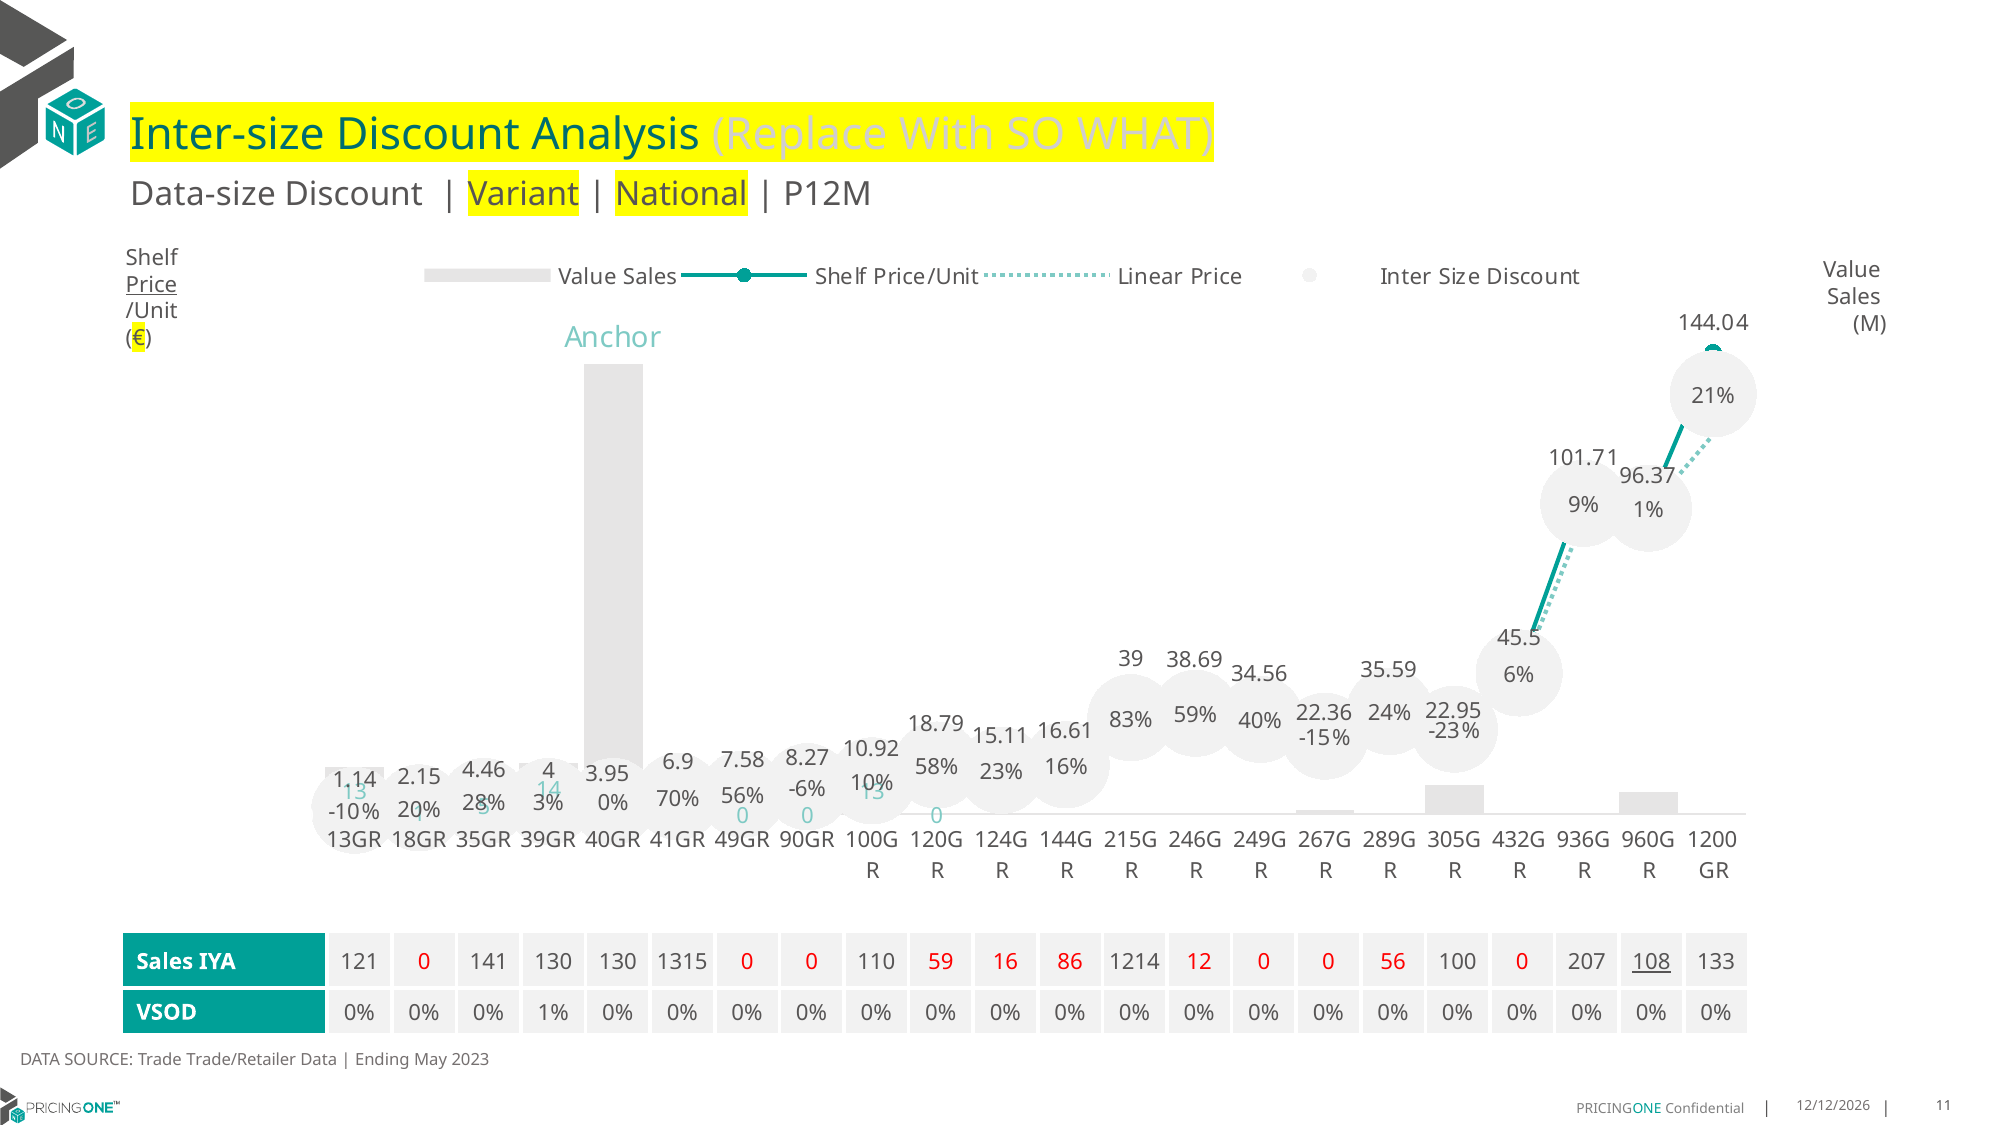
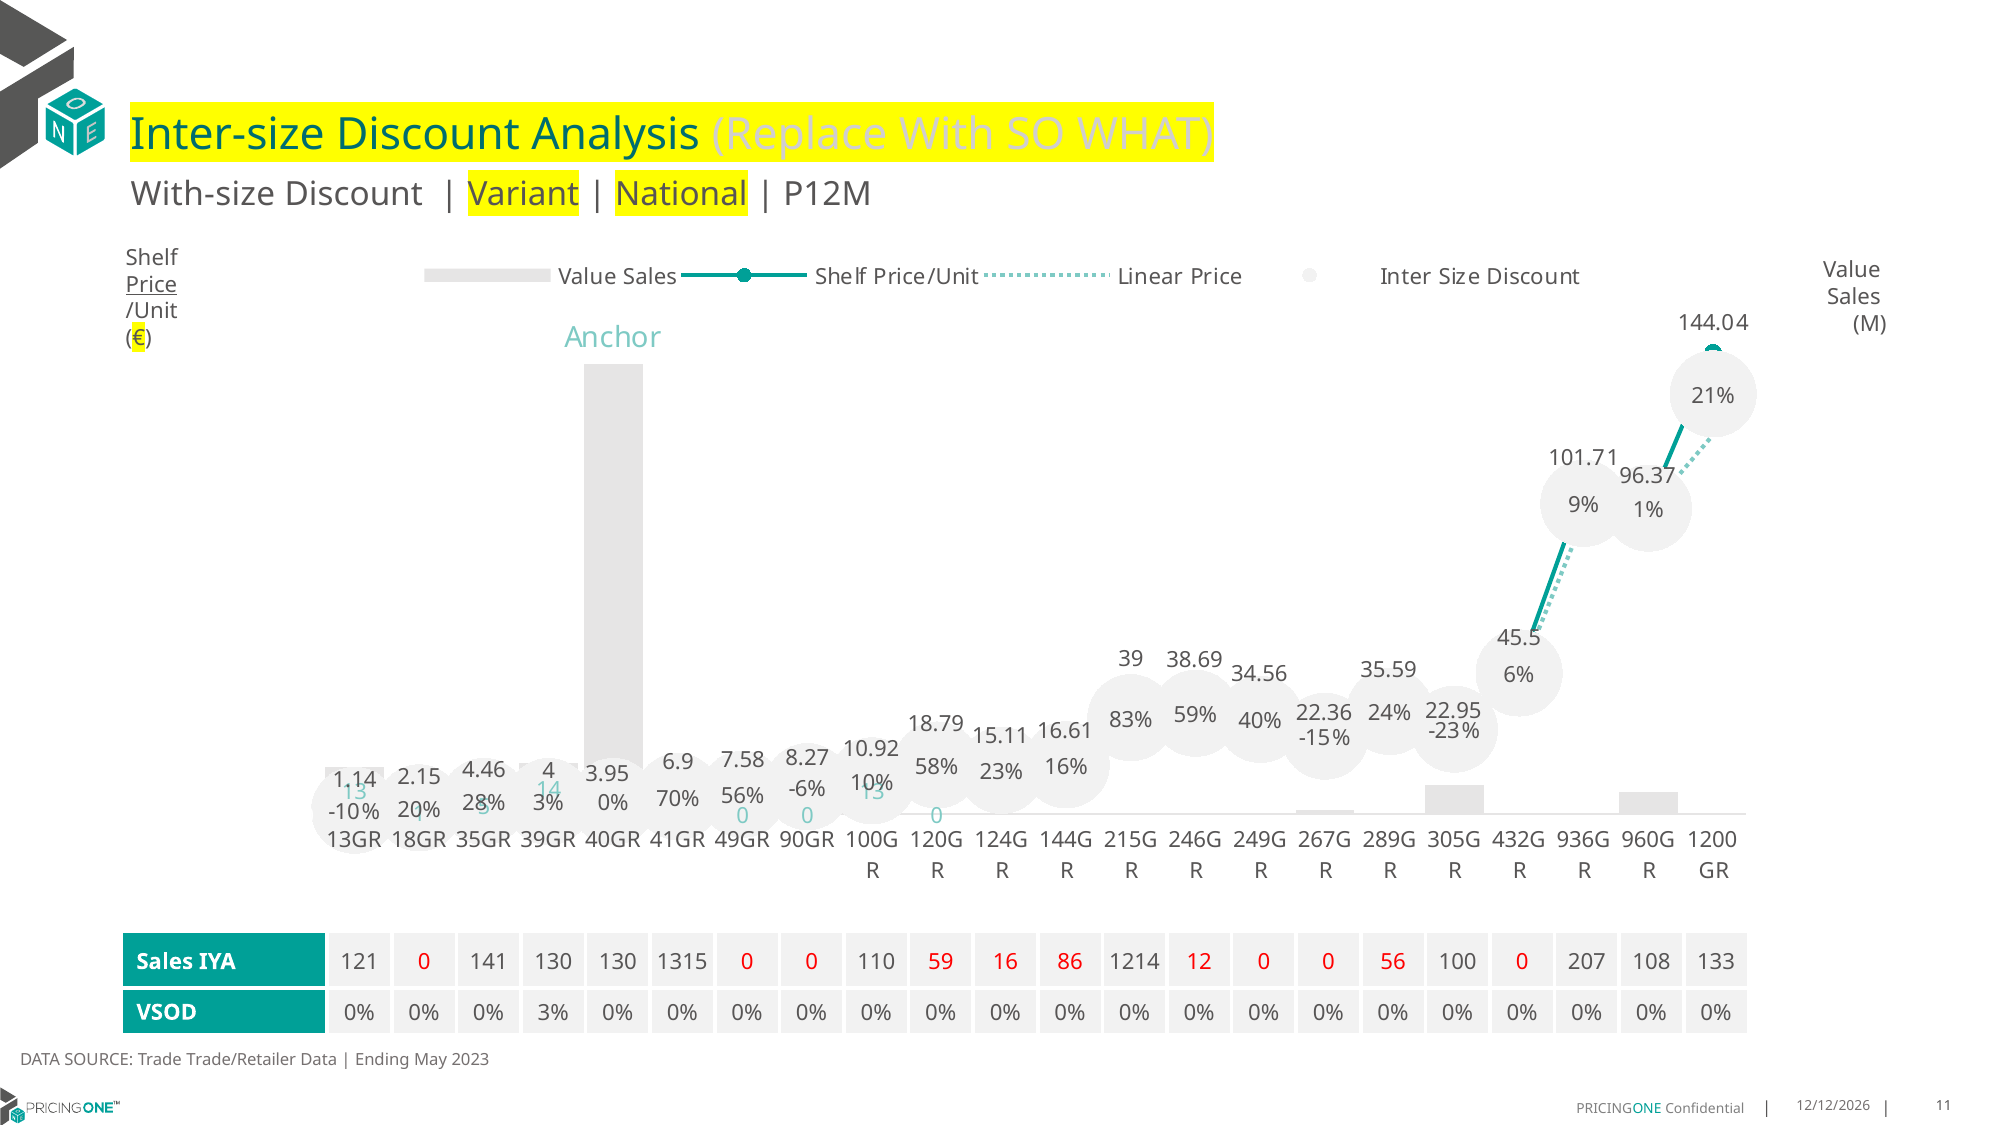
Data-size: Data-size -> With-size
108 underline: present -> none
0% 1%: 1% -> 3%
